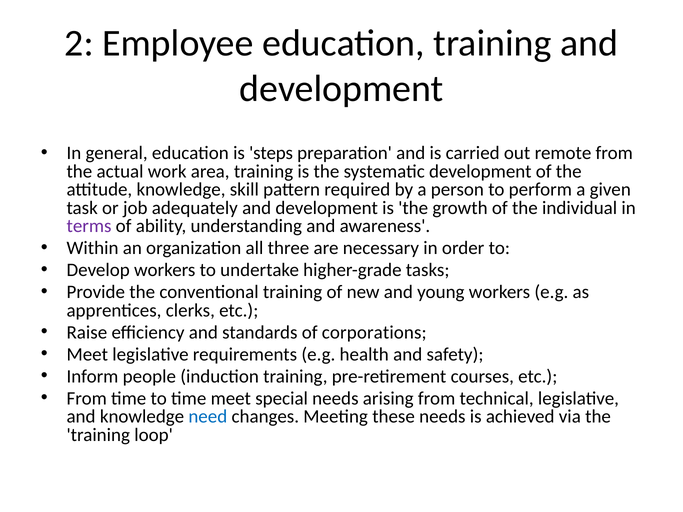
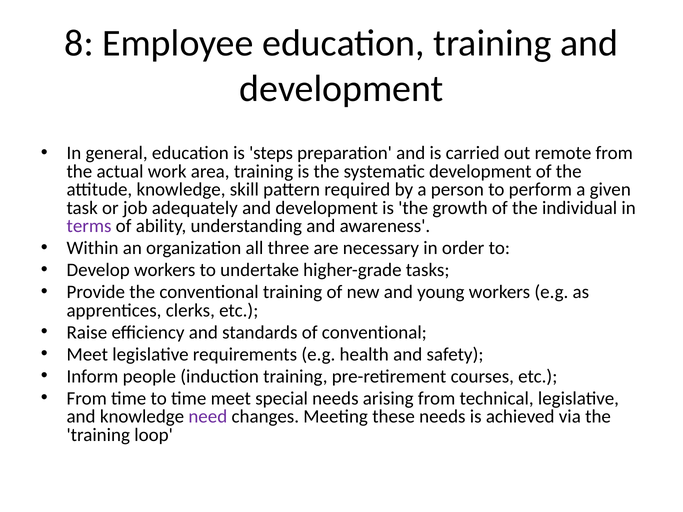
2: 2 -> 8
of corporations: corporations -> conventional
need colour: blue -> purple
